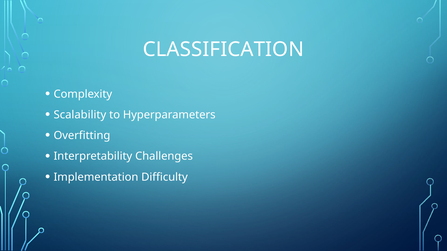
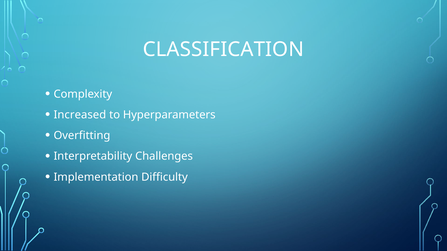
Scalability: Scalability -> Increased
